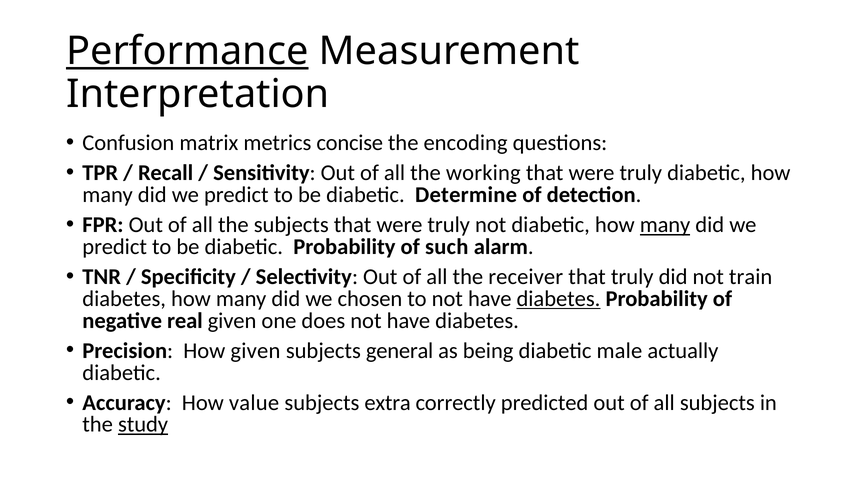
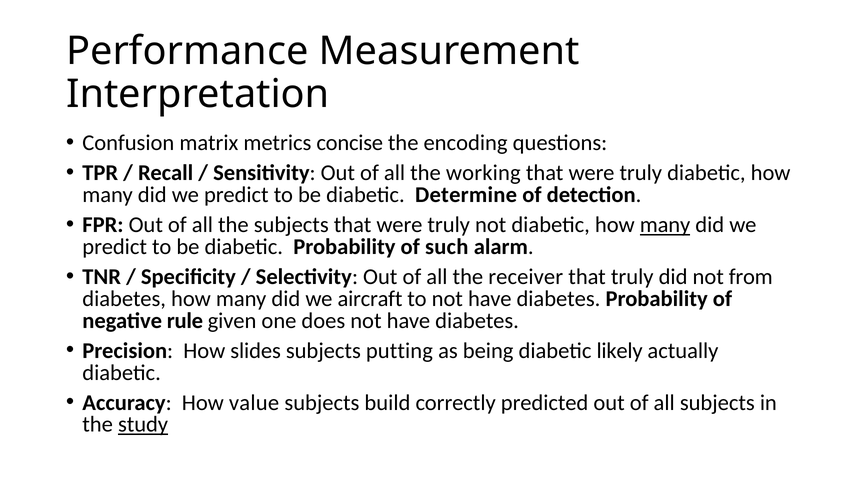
Performance underline: present -> none
train: train -> from
chosen: chosen -> aircraft
diabetes at (558, 299) underline: present -> none
real: real -> rule
How given: given -> slides
general: general -> putting
male: male -> likely
extra: extra -> build
